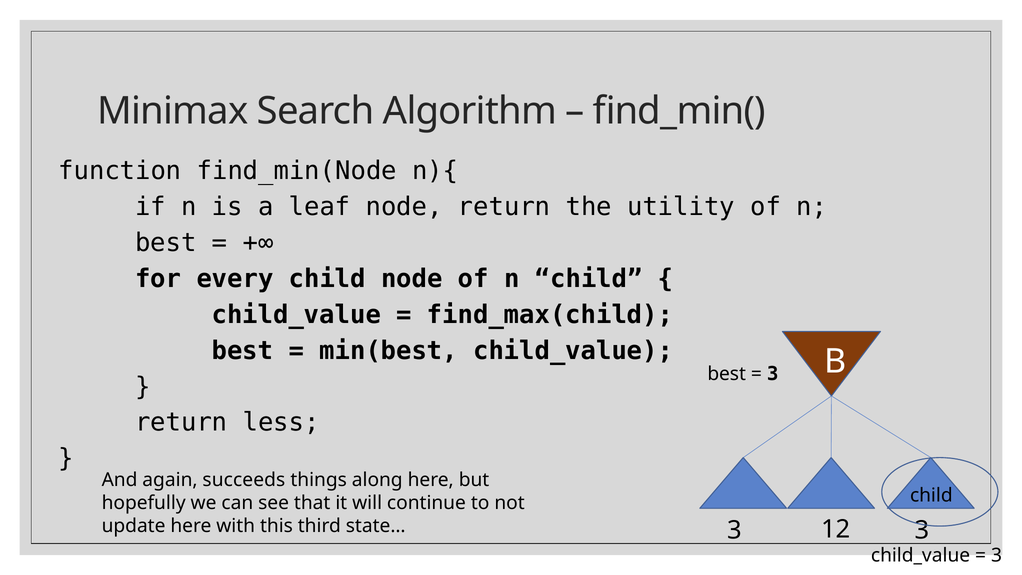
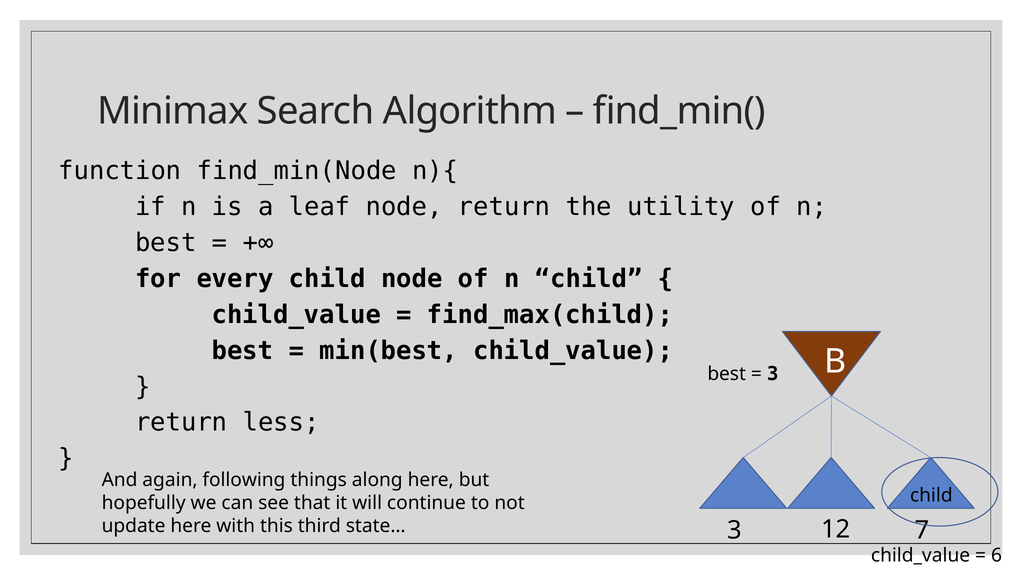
succeeds: succeeds -> following
12 3: 3 -> 7
3 at (997, 555): 3 -> 6
